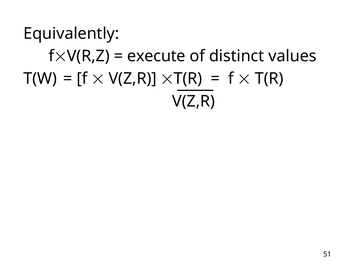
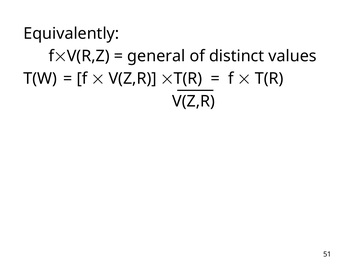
execute: execute -> general
